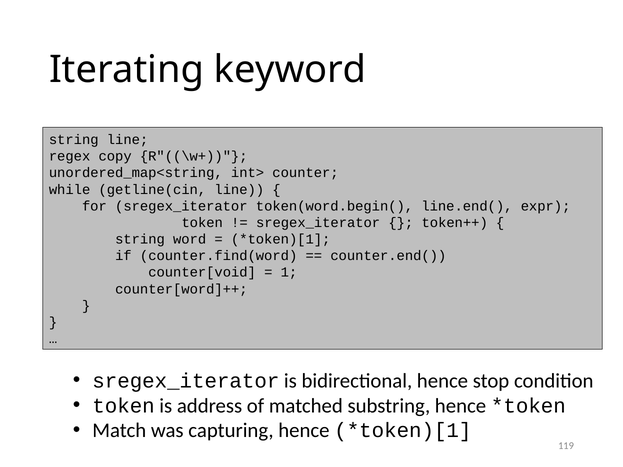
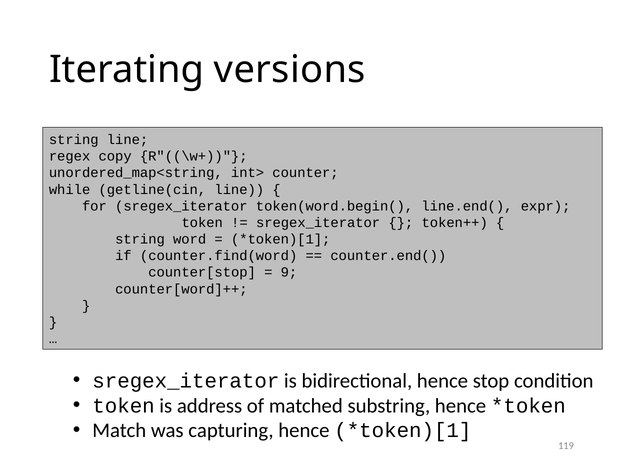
keyword: keyword -> versions
counter[void: counter[void -> counter[stop
1: 1 -> 9
